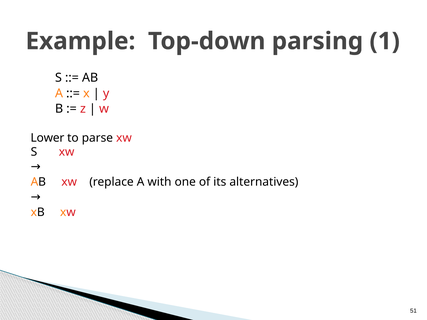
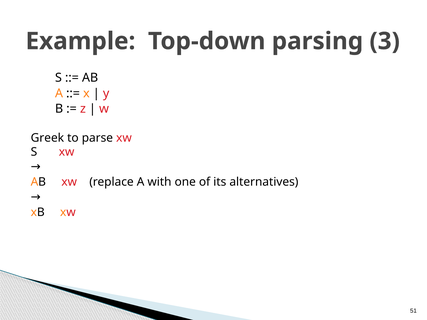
1: 1 -> 3
Lower: Lower -> Greek
